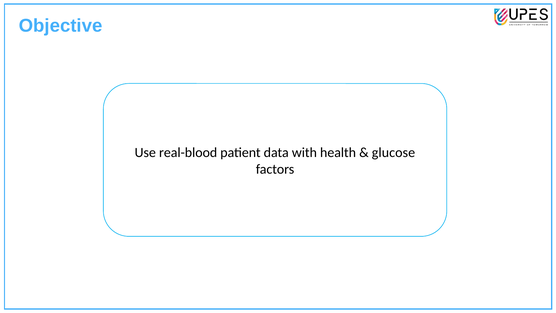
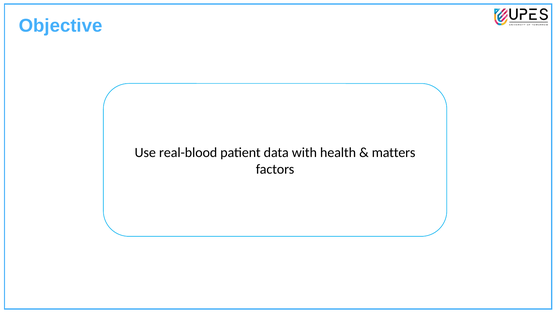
glucose: glucose -> matters
